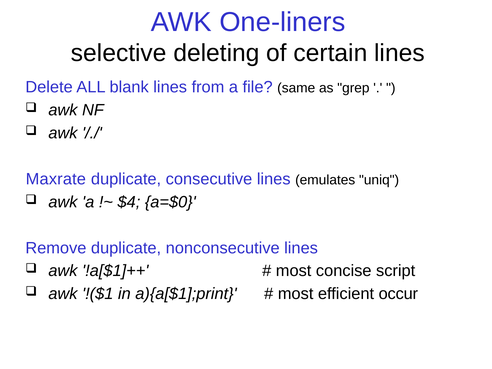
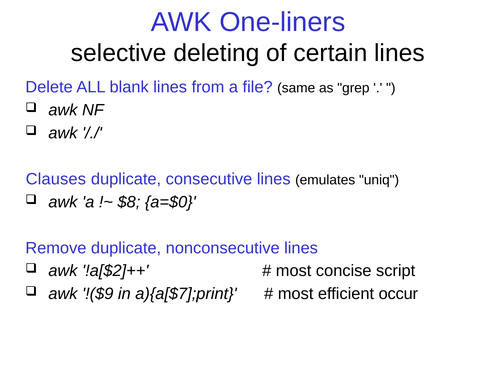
Maxrate: Maxrate -> Clauses
$4: $4 -> $8
!a[$1]++: !a[$1]++ -> !a[$2]++
!($1: !($1 -> !($9
a){a[$1];print: a){a[$1];print -> a){a[$7];print
